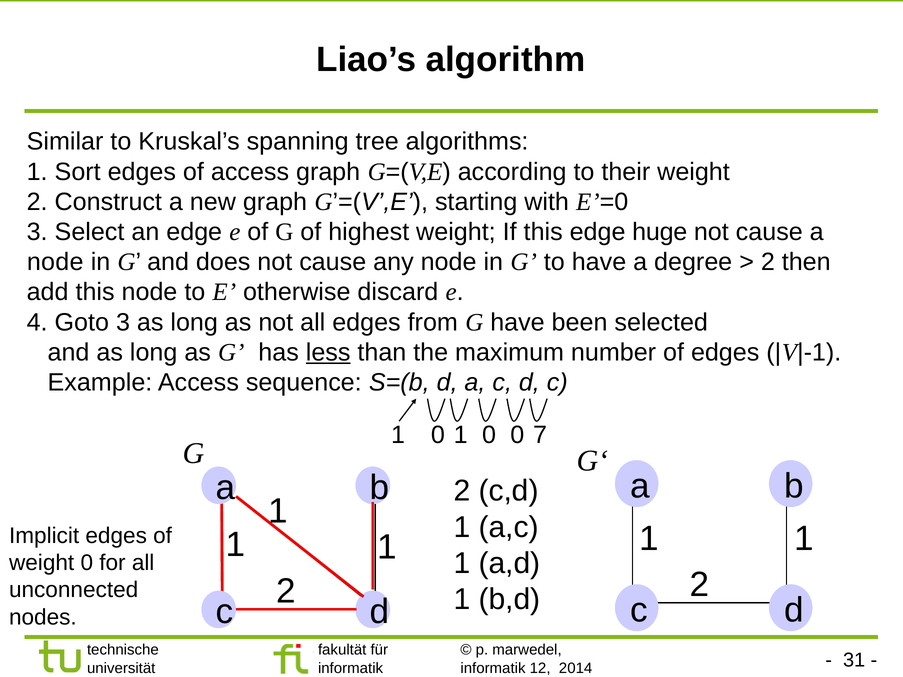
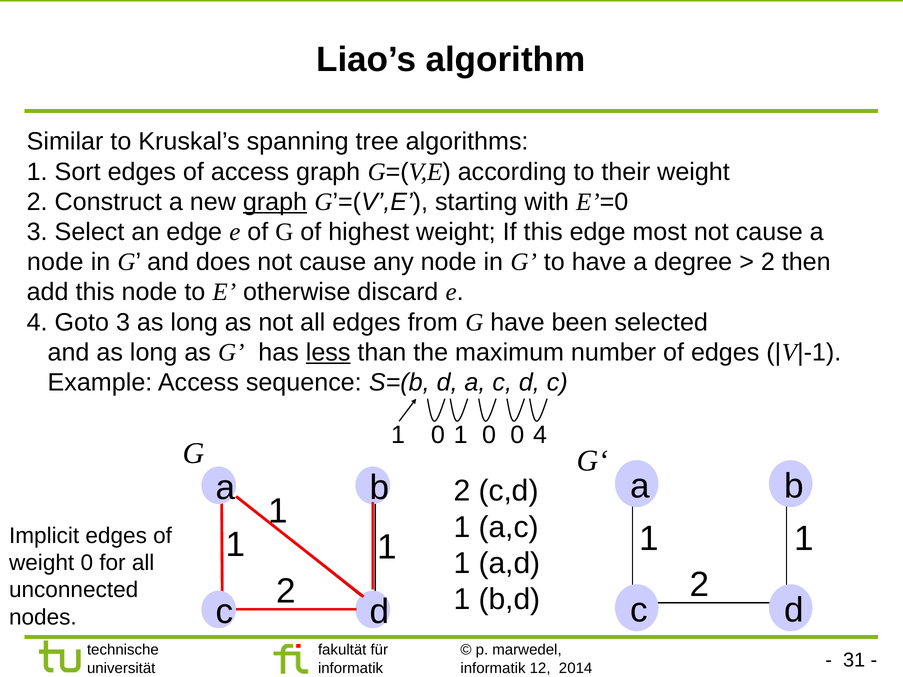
graph at (275, 202) underline: none -> present
huge: huge -> most
1 7: 7 -> 4
